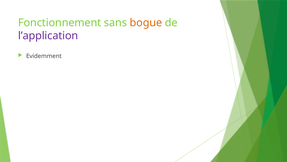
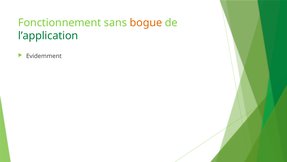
l’application colour: purple -> green
